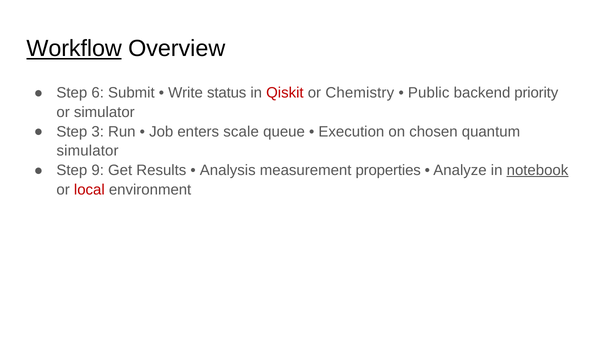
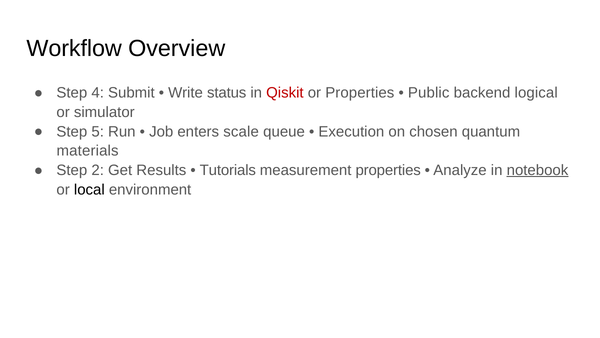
Workflow underline: present -> none
6: 6 -> 4
or Chemistry: Chemistry -> Properties
priority: priority -> logical
3: 3 -> 5
simulator at (88, 151): simulator -> materials
9: 9 -> 2
Analysis: Analysis -> Tutorials
local colour: red -> black
